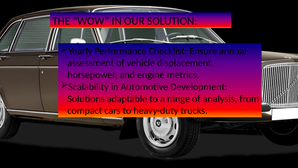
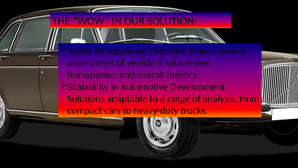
engine: engine -> overall
